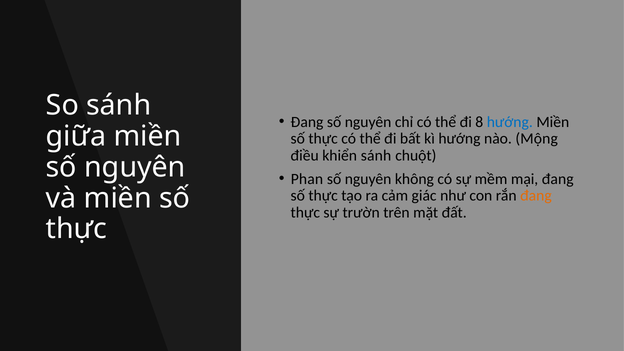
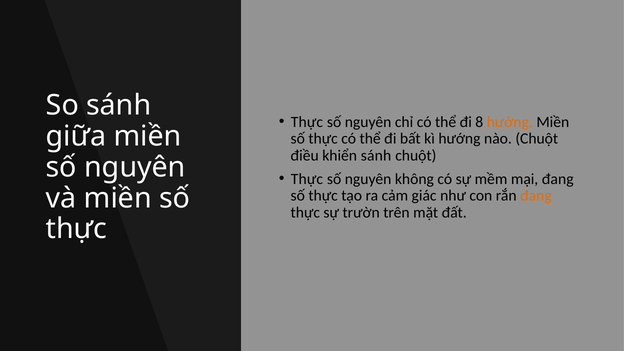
Đang at (307, 122): Đang -> Thực
hướng at (510, 122) colour: blue -> orange
nào Mộng: Mộng -> Chuột
Phan at (307, 179): Phan -> Thực
